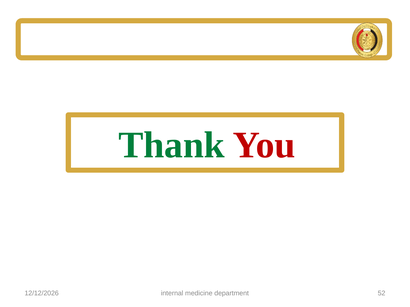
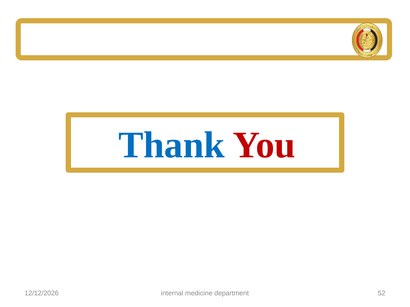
Thank colour: green -> blue
